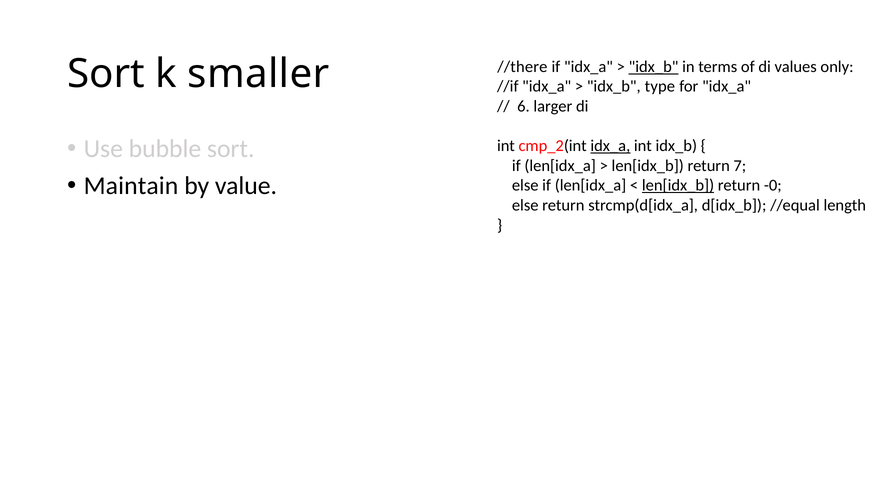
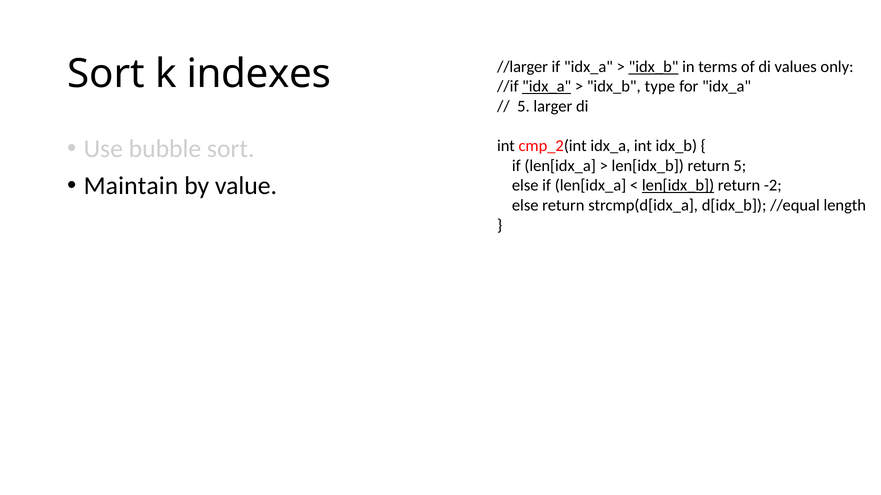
//there: //there -> //larger
smaller: smaller -> indexes
idx_a at (547, 87) underline: none -> present
6 at (523, 106): 6 -> 5
idx_a at (610, 146) underline: present -> none
return 7: 7 -> 5
-0: -0 -> -2
